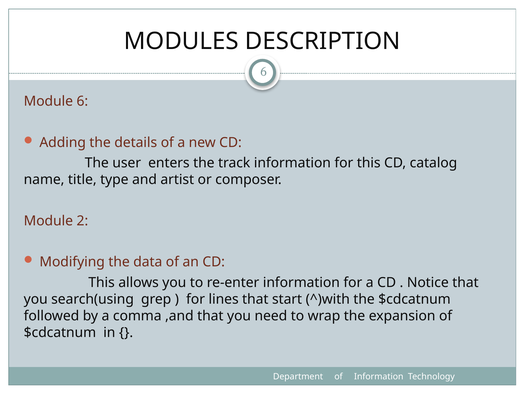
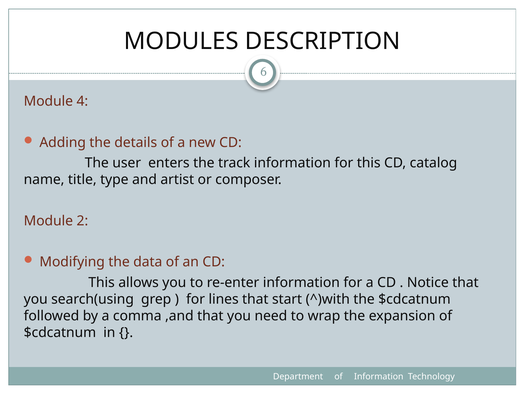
Module 6: 6 -> 4
